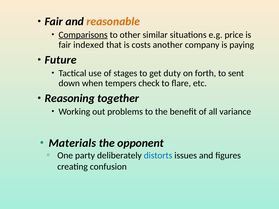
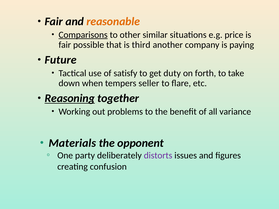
indexed: indexed -> possible
costs: costs -> third
stages: stages -> satisfy
sent: sent -> take
check: check -> seller
Reasoning underline: none -> present
distorts colour: blue -> purple
